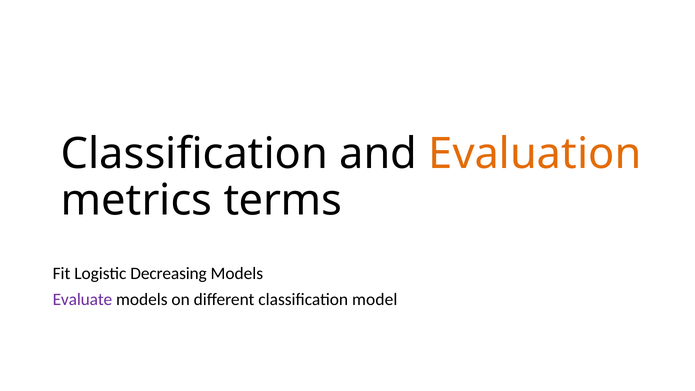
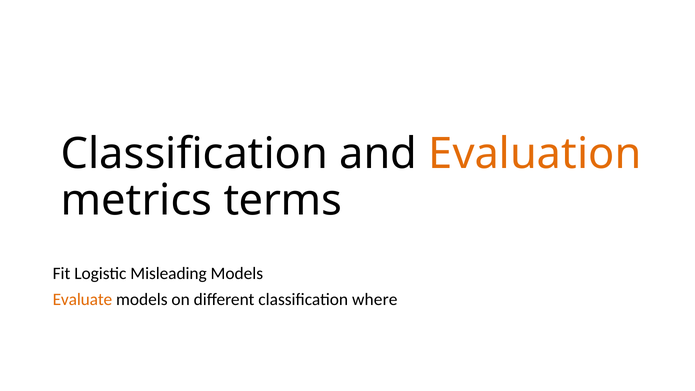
Decreasing: Decreasing -> Misleading
Evaluate colour: purple -> orange
model: model -> where
